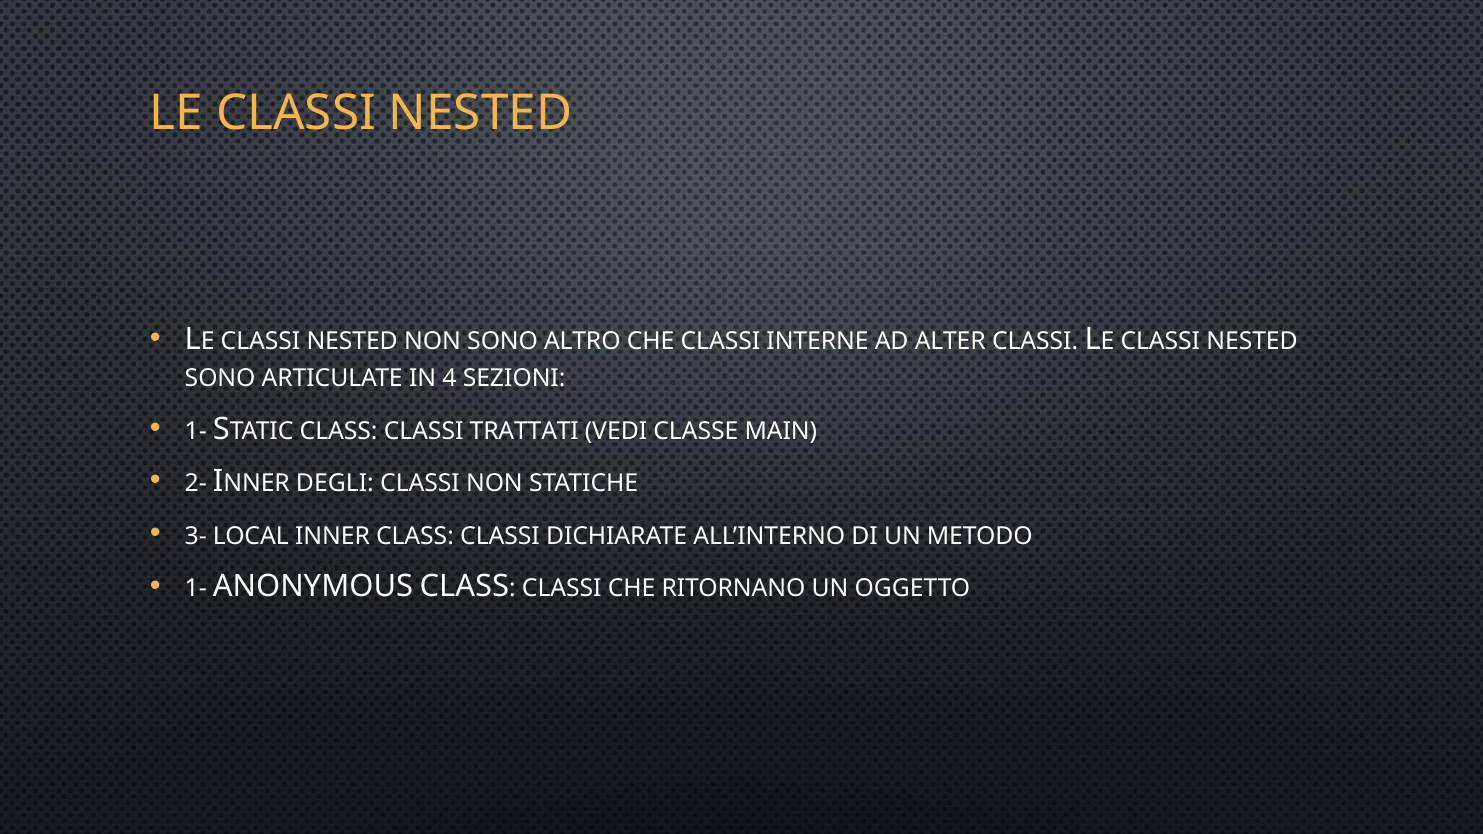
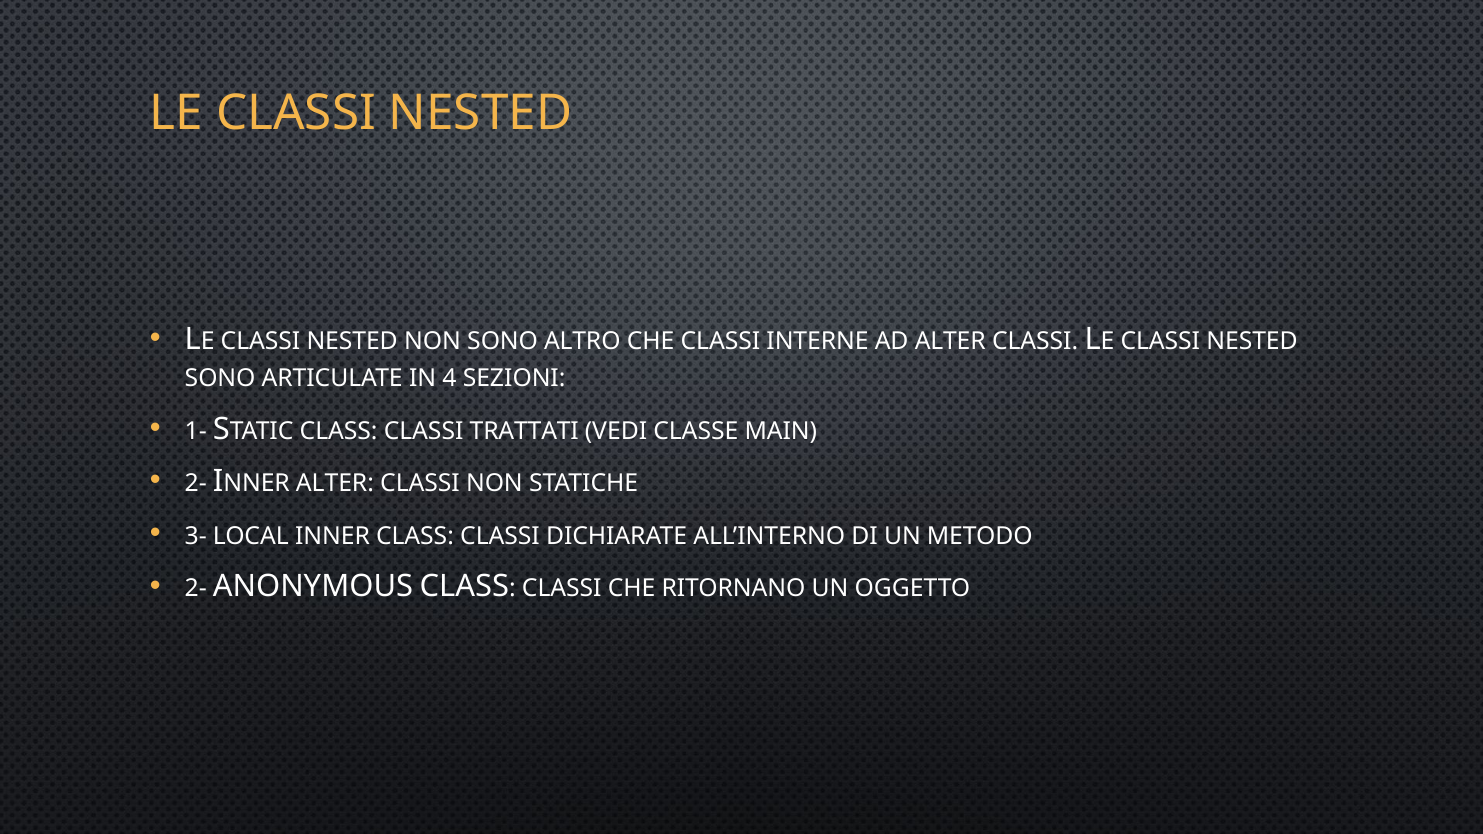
DEGLI at (335, 484): DEGLI -> ALTER
1- at (196, 589): 1- -> 2-
